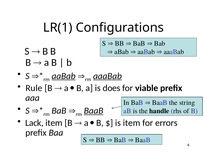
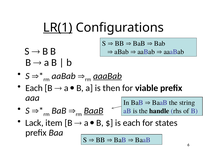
LR(1 underline: none -> present
aaBab at (64, 76) underline: present -> none
Rule at (34, 88): Rule -> Each
does: does -> then
is item: item -> each
errors: errors -> states
